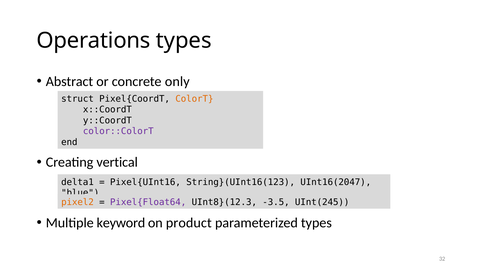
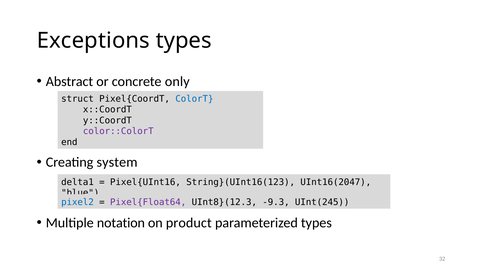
Operations: Operations -> Exceptions
ColorT colour: orange -> blue
vertical: vertical -> system
pixel2 colour: orange -> blue
-3.5: -3.5 -> -9.3
keyword: keyword -> notation
